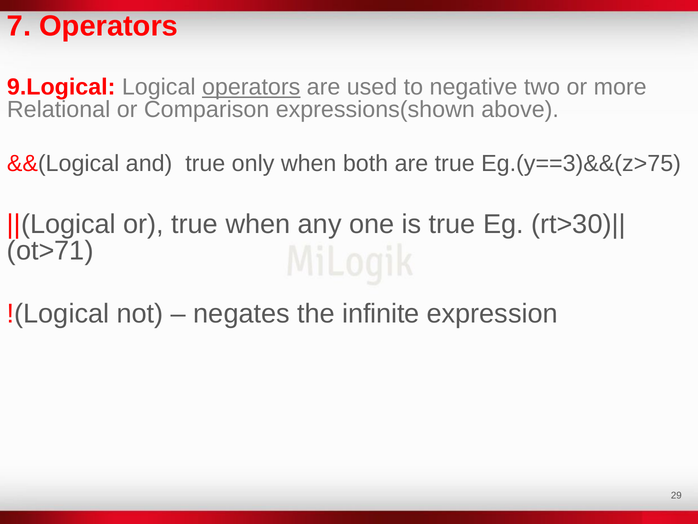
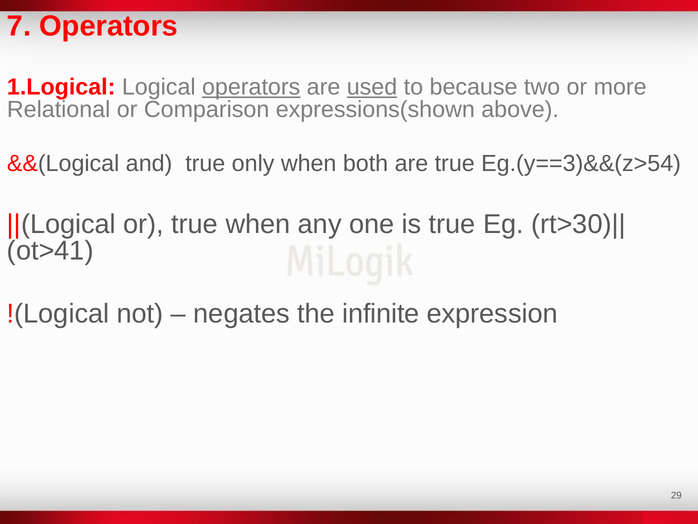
9.Logical: 9.Logical -> 1.Logical
used underline: none -> present
negative: negative -> because
Eg.(y==3)&&(z>75: Eg.(y==3)&&(z>75 -> Eg.(y==3)&&(z>54
ot>71: ot>71 -> ot>41
